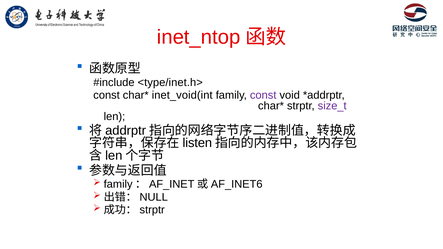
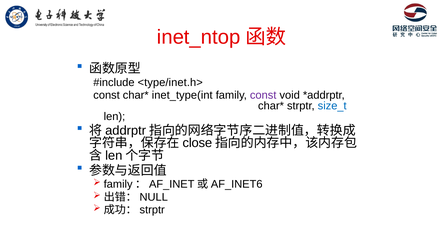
inet_void(int: inet_void(int -> inet_type(int
size_t colour: purple -> blue
listen: listen -> close
